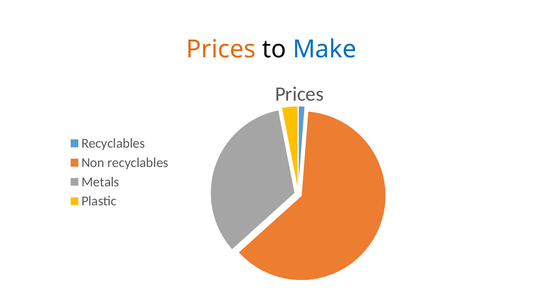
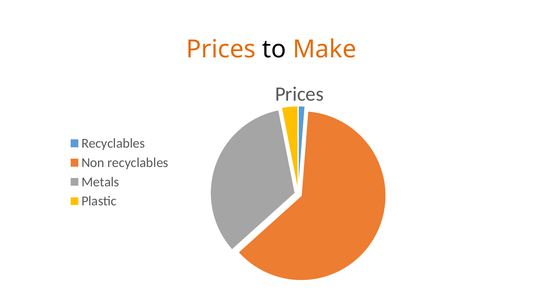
Make colour: blue -> orange
